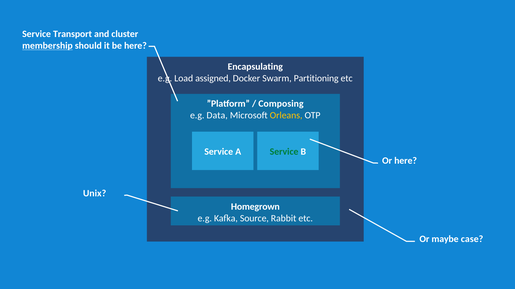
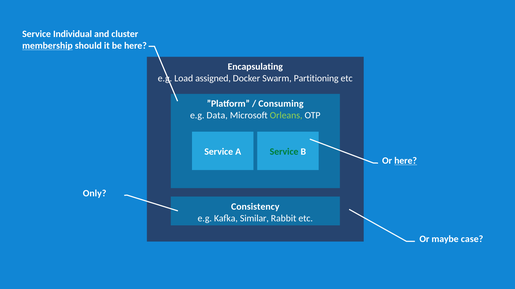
Transport: Transport -> Individual
Composing: Composing -> Consuming
Orleans colour: yellow -> light green
here at (406, 161) underline: none -> present
Unix: Unix -> Only
Homegrown: Homegrown -> Consistency
Source: Source -> Similar
